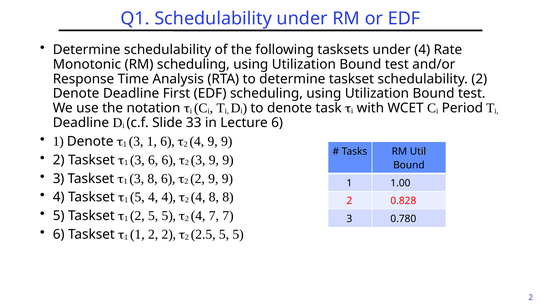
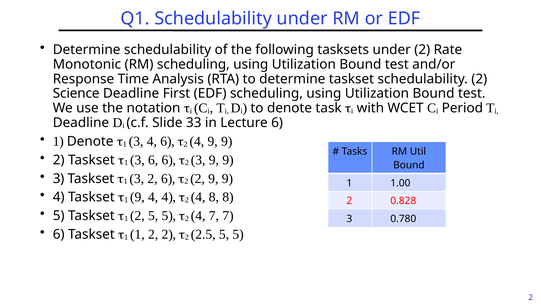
under 4: 4 -> 2
Denote at (76, 94): Denote -> Science
3 1: 1 -> 4
3 8: 8 -> 2
1 5: 5 -> 9
